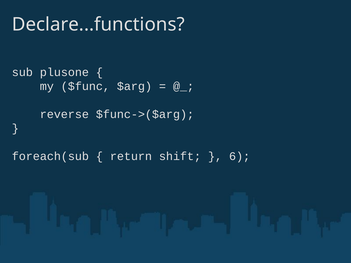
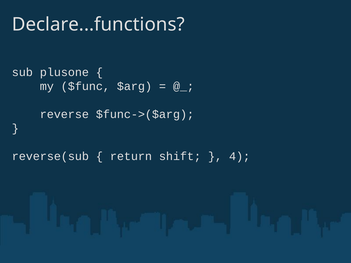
foreach(sub: foreach(sub -> reverse(sub
6: 6 -> 4
